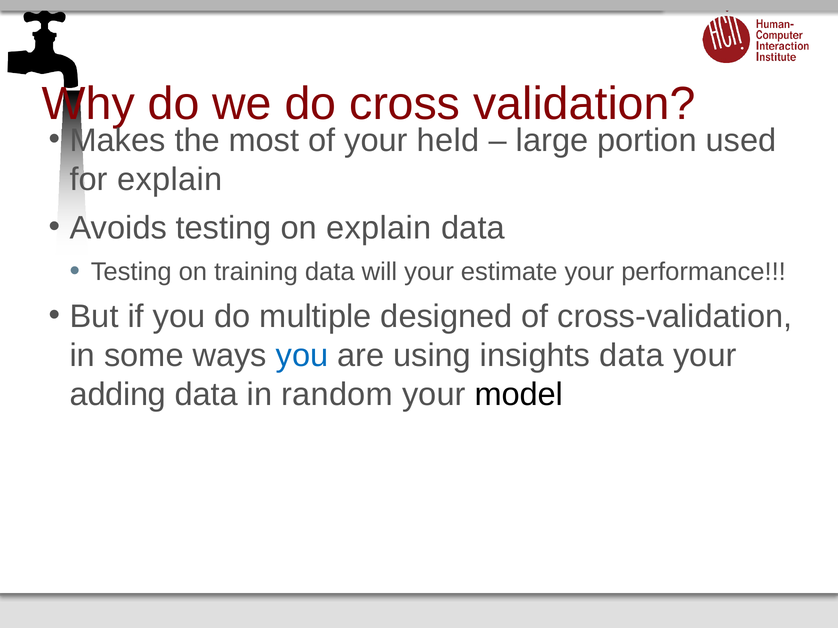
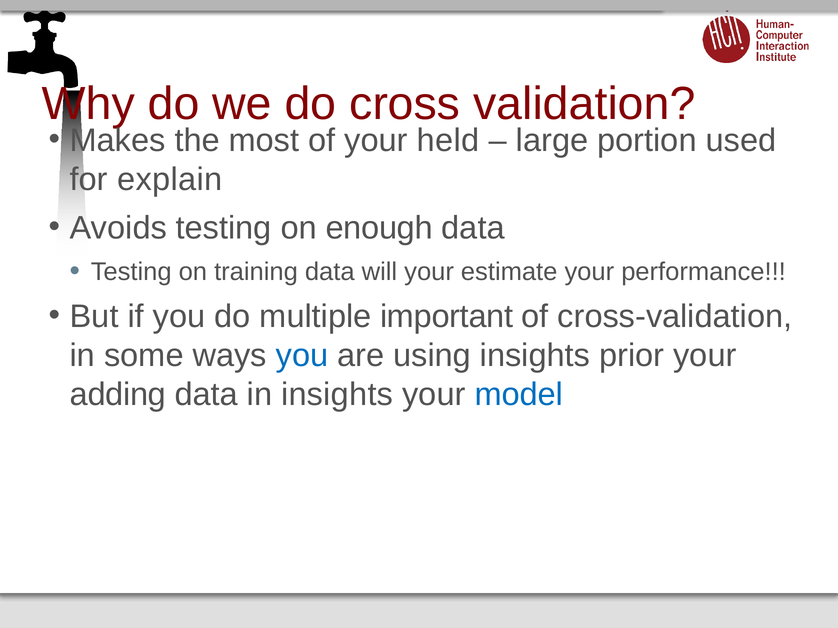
on explain: explain -> enough
designed: designed -> important
insights data: data -> prior
in random: random -> insights
model colour: black -> blue
